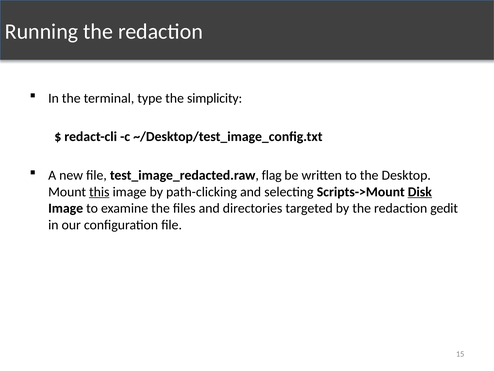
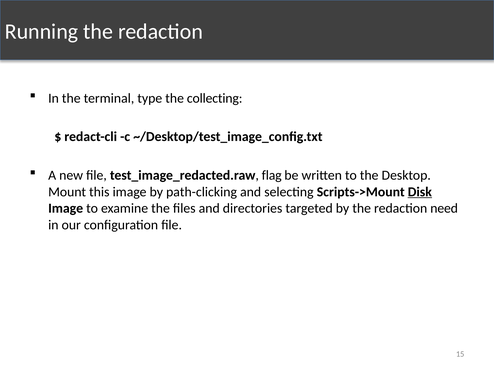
simplicity: simplicity -> collecting
this underline: present -> none
gedit: gedit -> need
